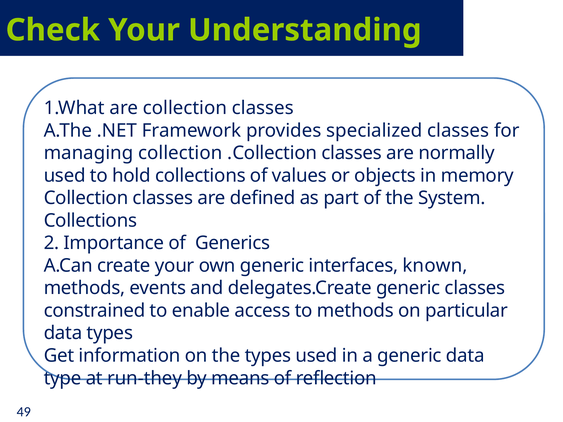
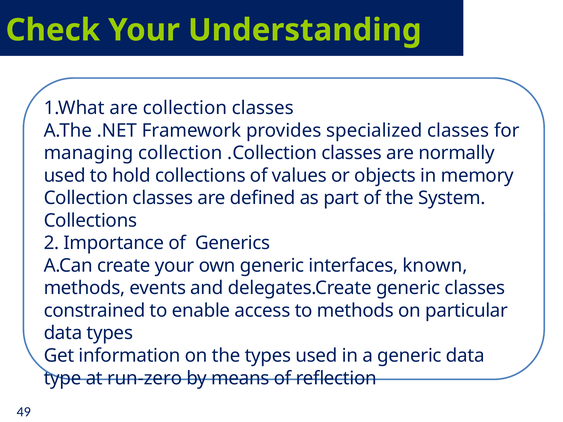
run-they: run-they -> run-zero
